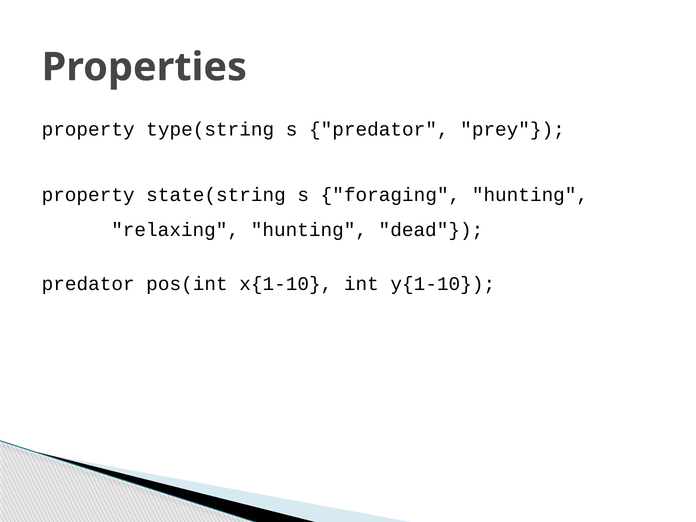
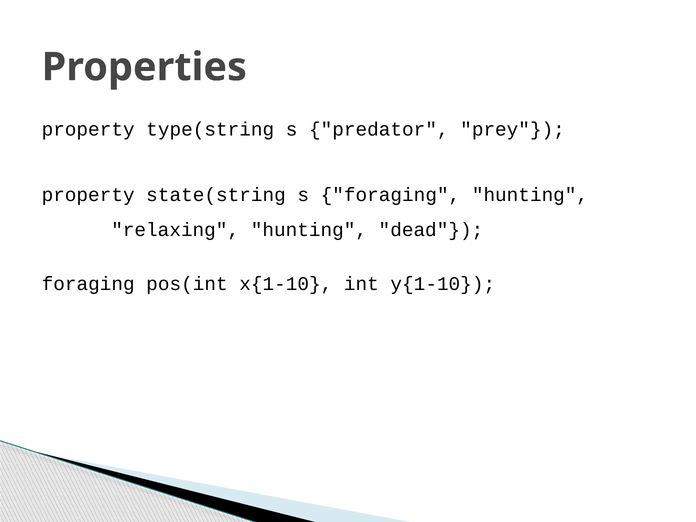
predator at (88, 284): predator -> foraging
